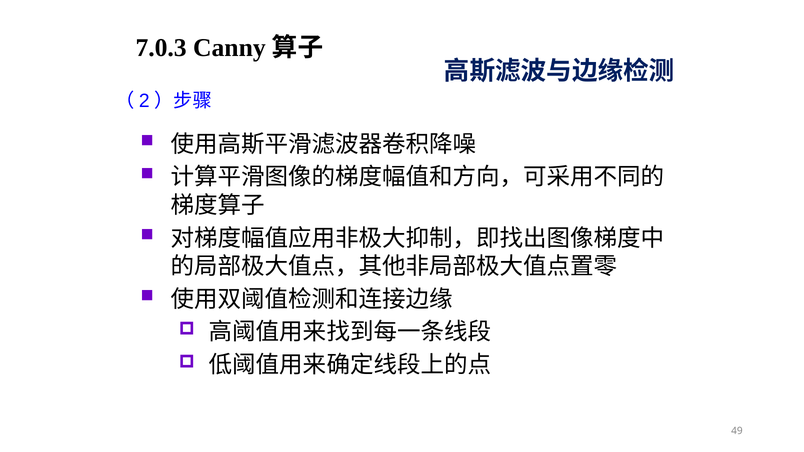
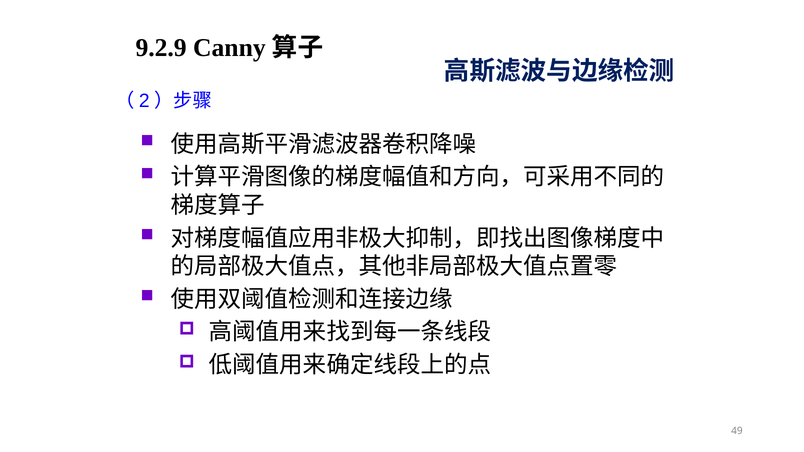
7.0.3: 7.0.3 -> 9.2.9
